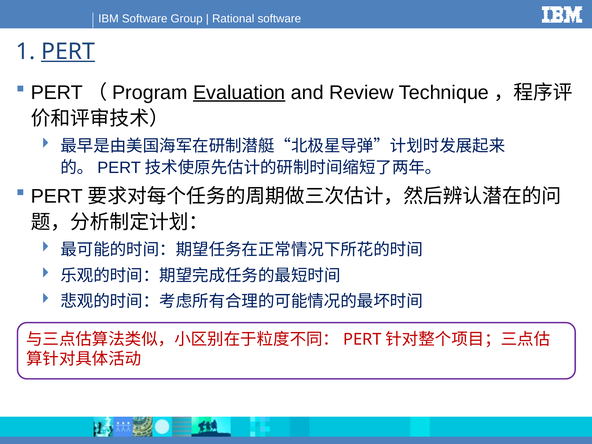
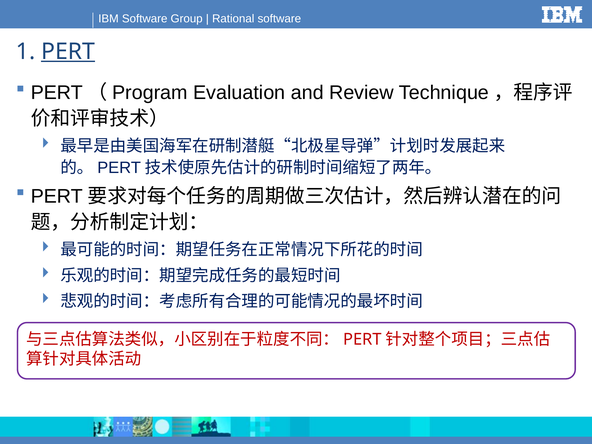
Evaluation underline: present -> none
